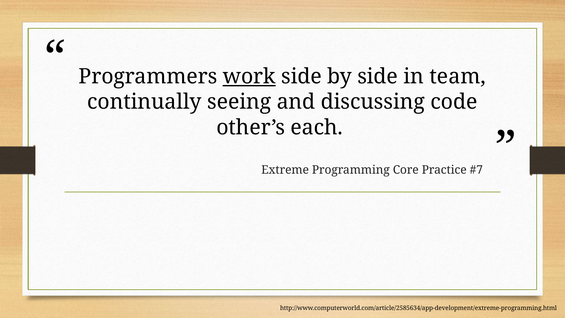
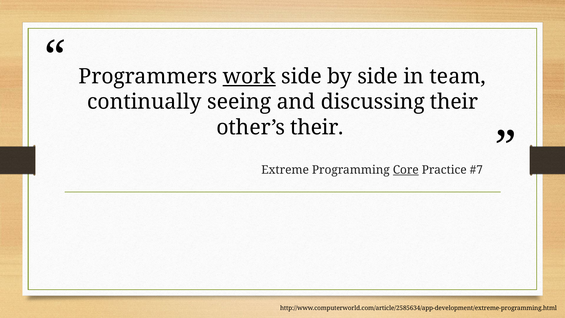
discussing code: code -> their
other’s each: each -> their
Core underline: none -> present
